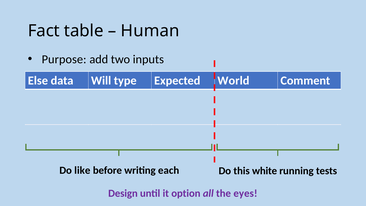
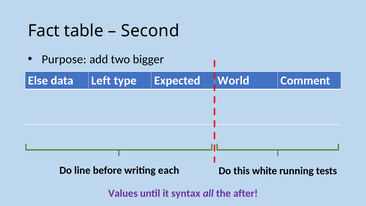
Human: Human -> Second
inputs: inputs -> bigger
Will: Will -> Left
like: like -> line
Design: Design -> Values
option: option -> syntax
eyes: eyes -> after
